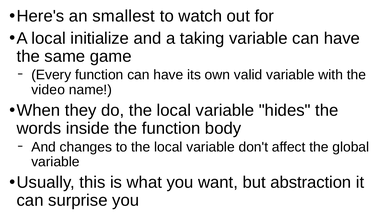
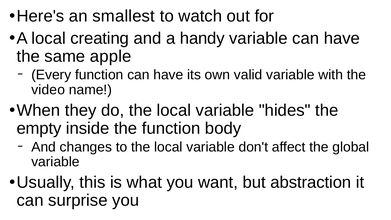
initialize: initialize -> creating
taking: taking -> handy
game: game -> apple
words: words -> empty
